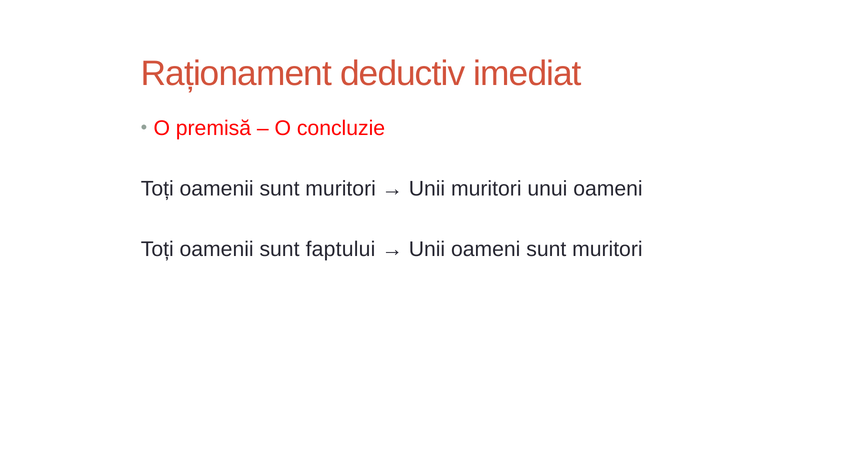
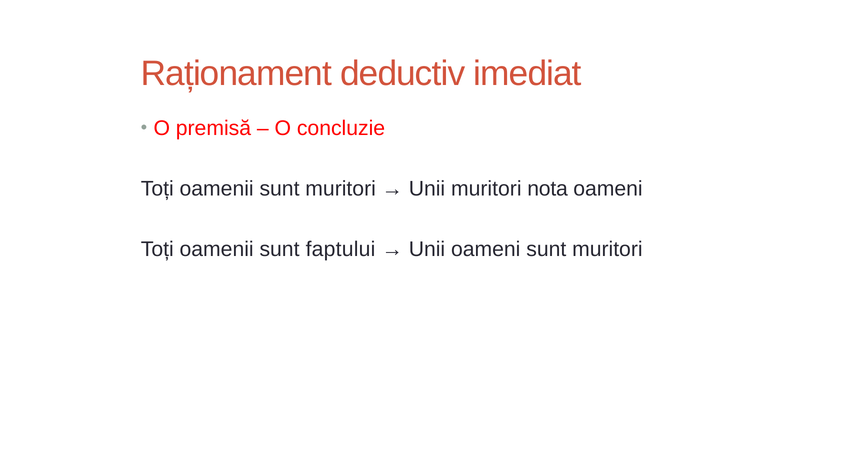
unui: unui -> nota
